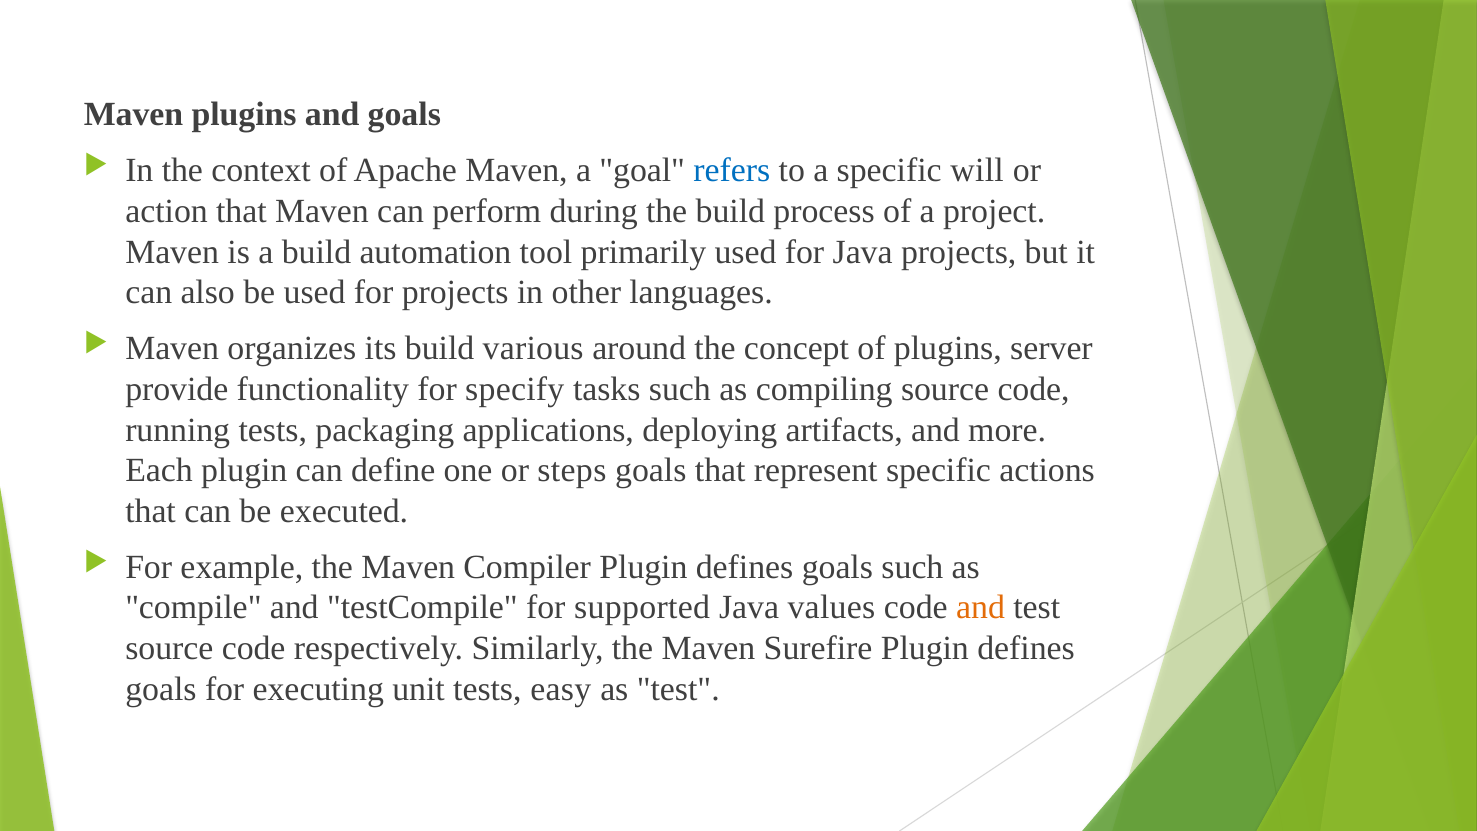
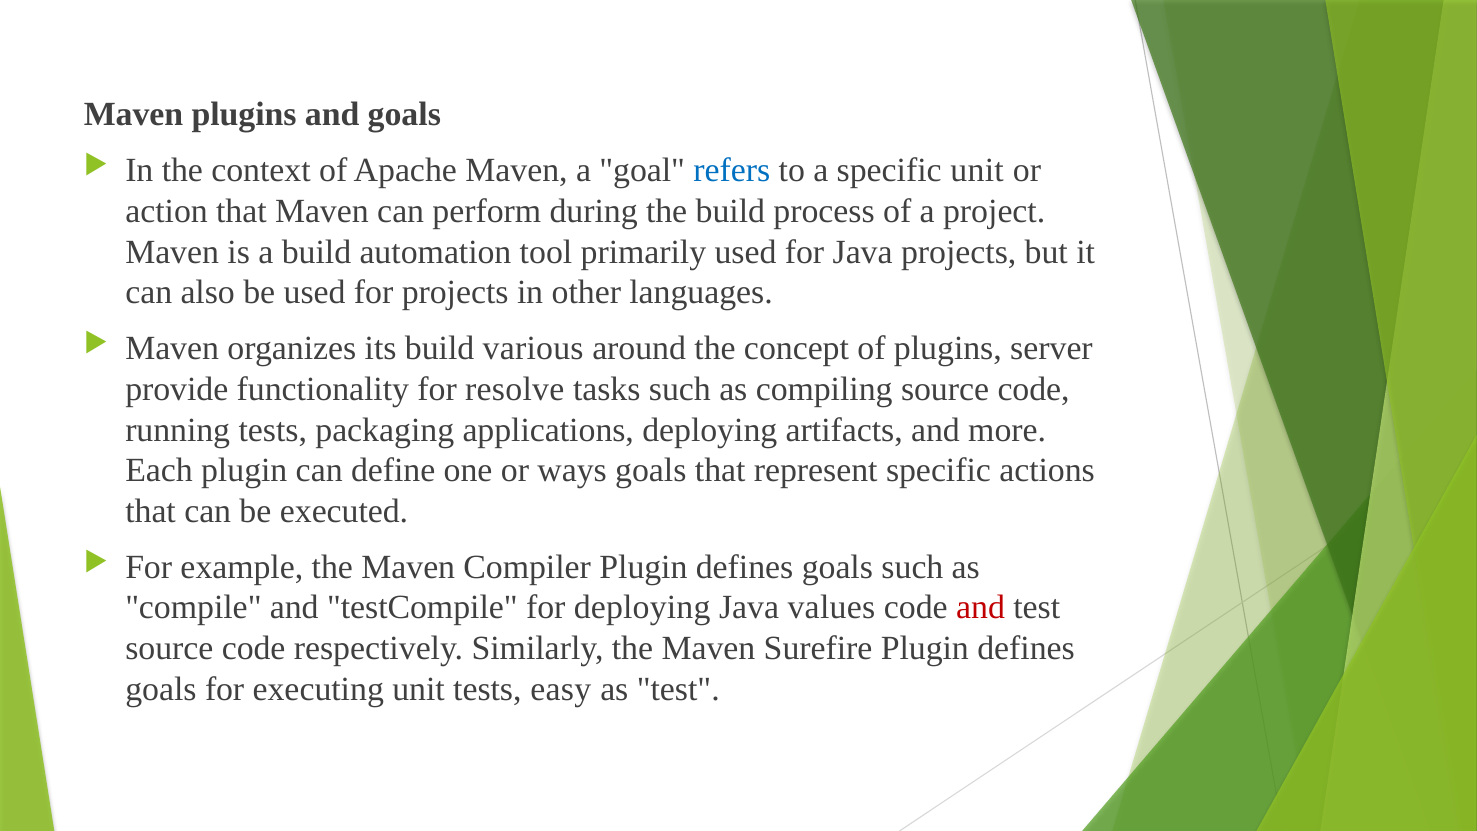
specific will: will -> unit
specify: specify -> resolve
steps: steps -> ways
for supported: supported -> deploying
and at (981, 608) colour: orange -> red
